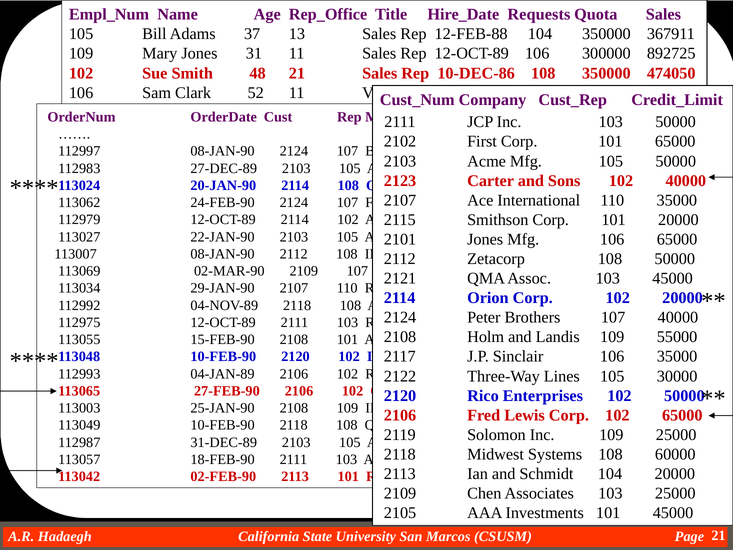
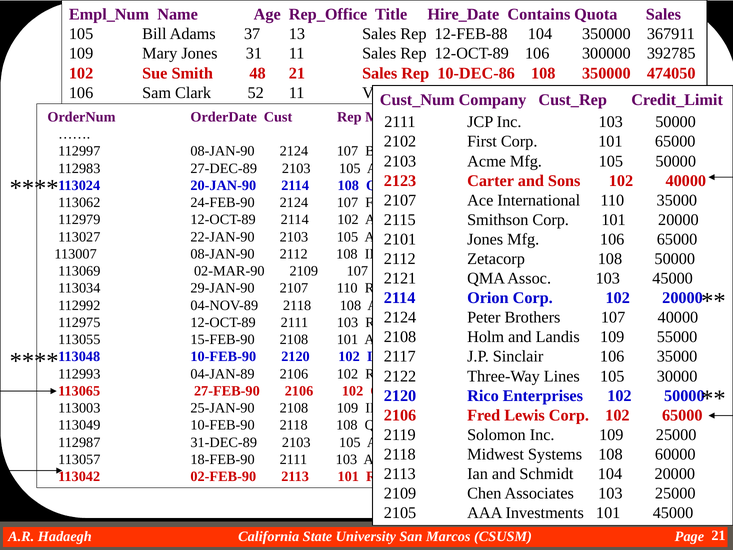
Requests: Requests -> Contains
892725: 892725 -> 392785
